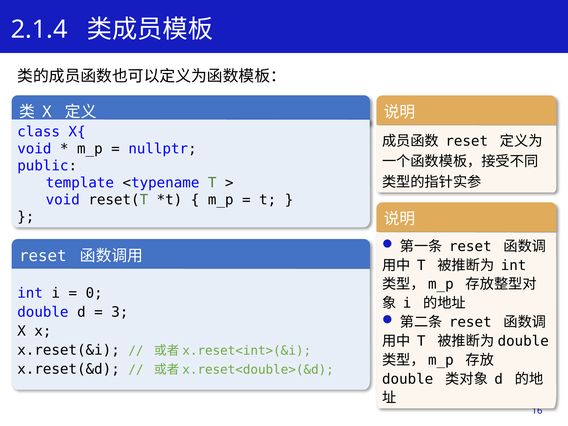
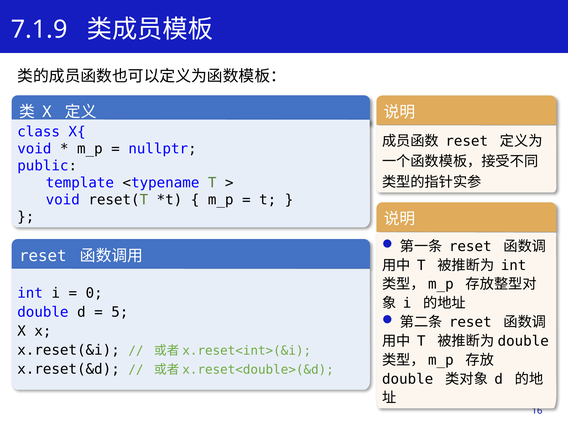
2.1.4: 2.1.4 -> 7.1.9
3: 3 -> 5
